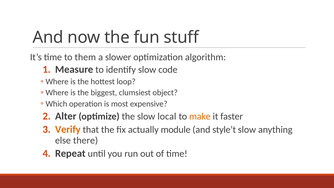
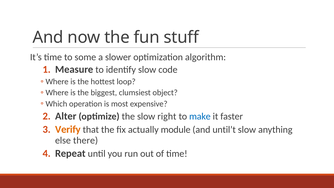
them: them -> some
local: local -> right
make colour: orange -> blue
style’t: style’t -> until’t
